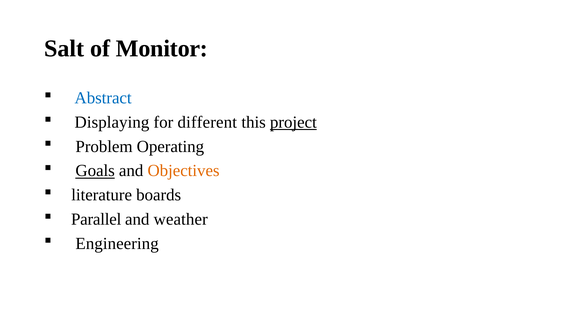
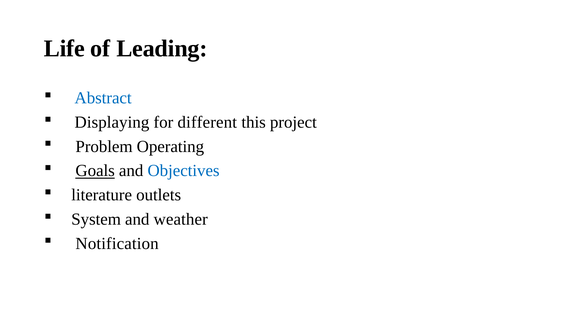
Salt: Salt -> Life
Monitor: Monitor -> Leading
project underline: present -> none
Objectives colour: orange -> blue
boards: boards -> outlets
Parallel: Parallel -> System
Engineering: Engineering -> Notification
